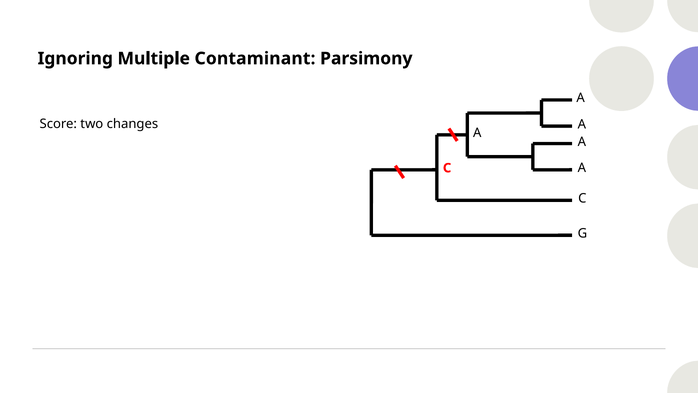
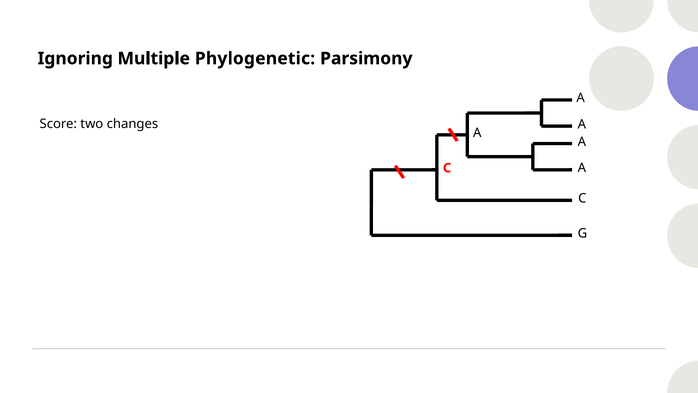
Contaminant: Contaminant -> Phylogenetic
